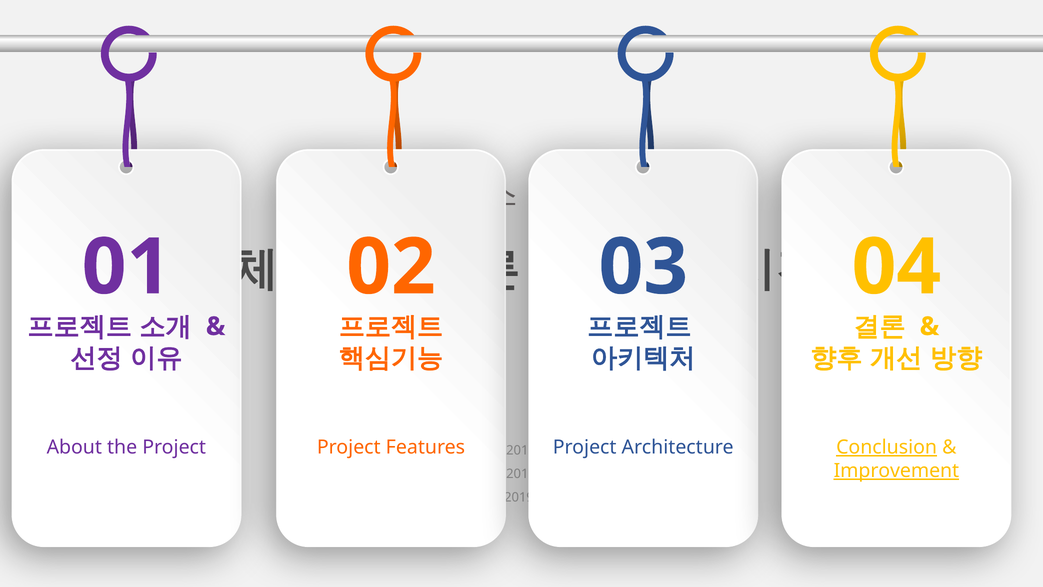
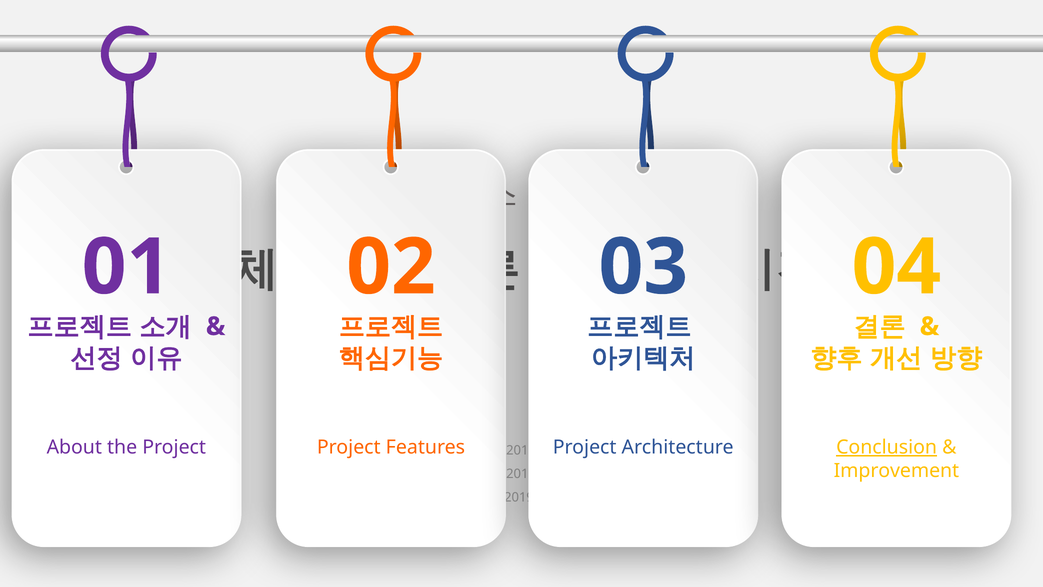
Improvement underline: present -> none
